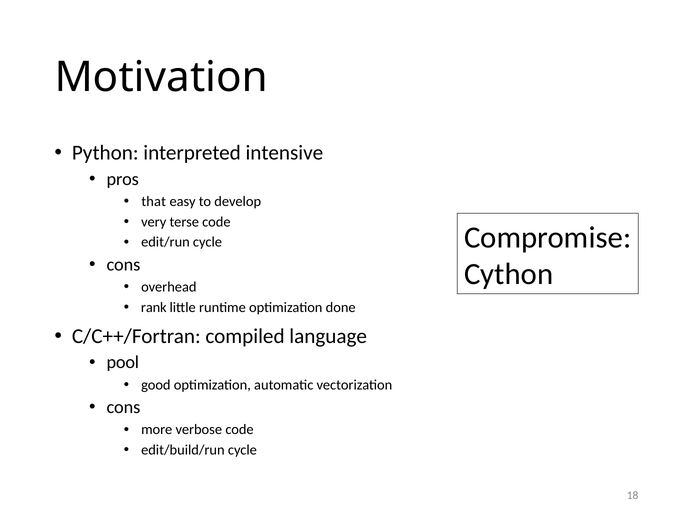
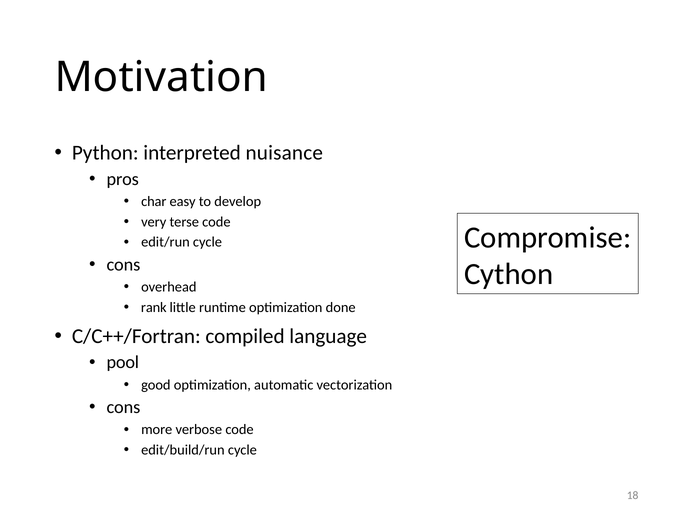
intensive: intensive -> nuisance
that: that -> char
